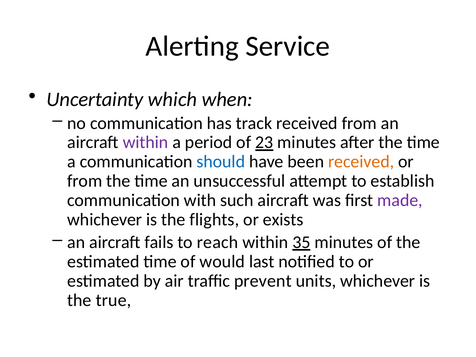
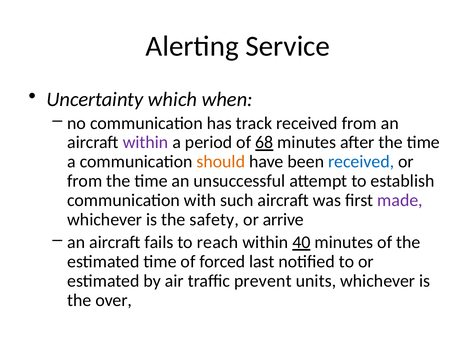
23: 23 -> 68
should colour: blue -> orange
received at (361, 162) colour: orange -> blue
flights: flights -> safety
exists: exists -> arrive
35: 35 -> 40
would: would -> forced
true: true -> over
